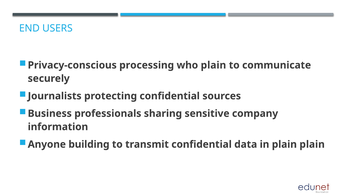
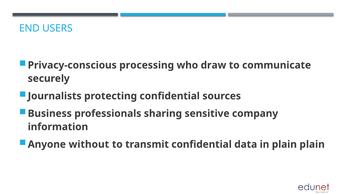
who plain: plain -> draw
building: building -> without
